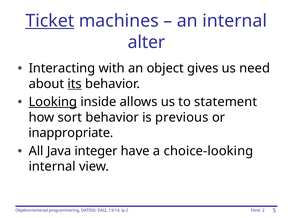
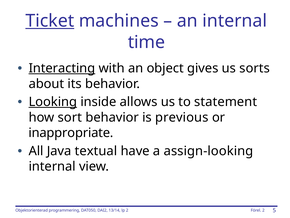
alter: alter -> time
Interacting underline: none -> present
need: need -> sorts
its underline: present -> none
integer: integer -> textual
choice-looking: choice-looking -> assign-looking
